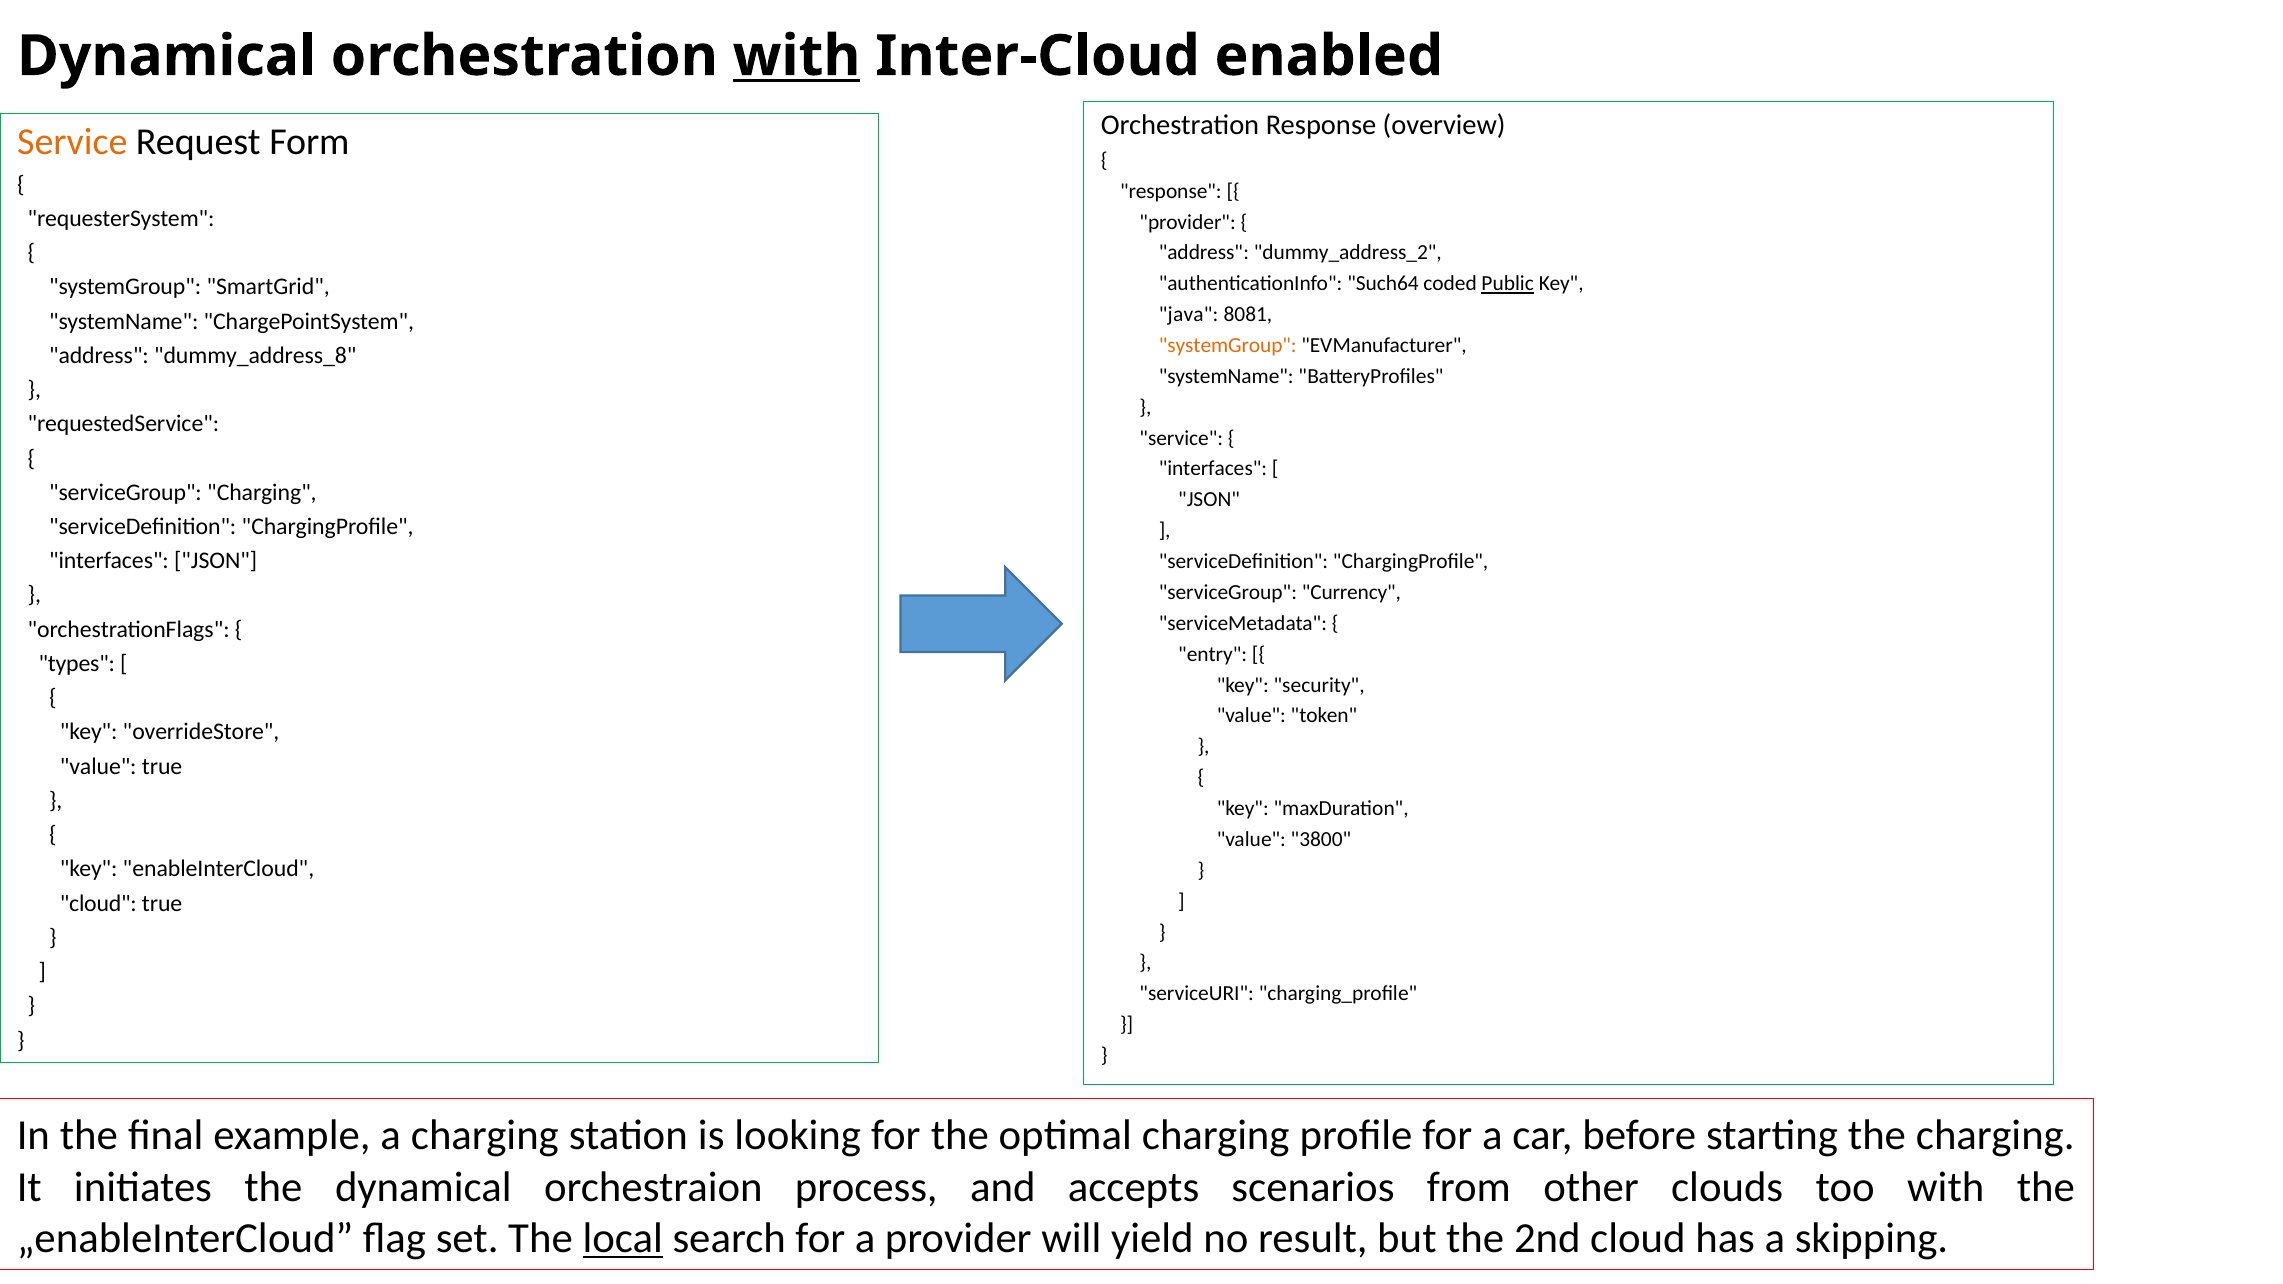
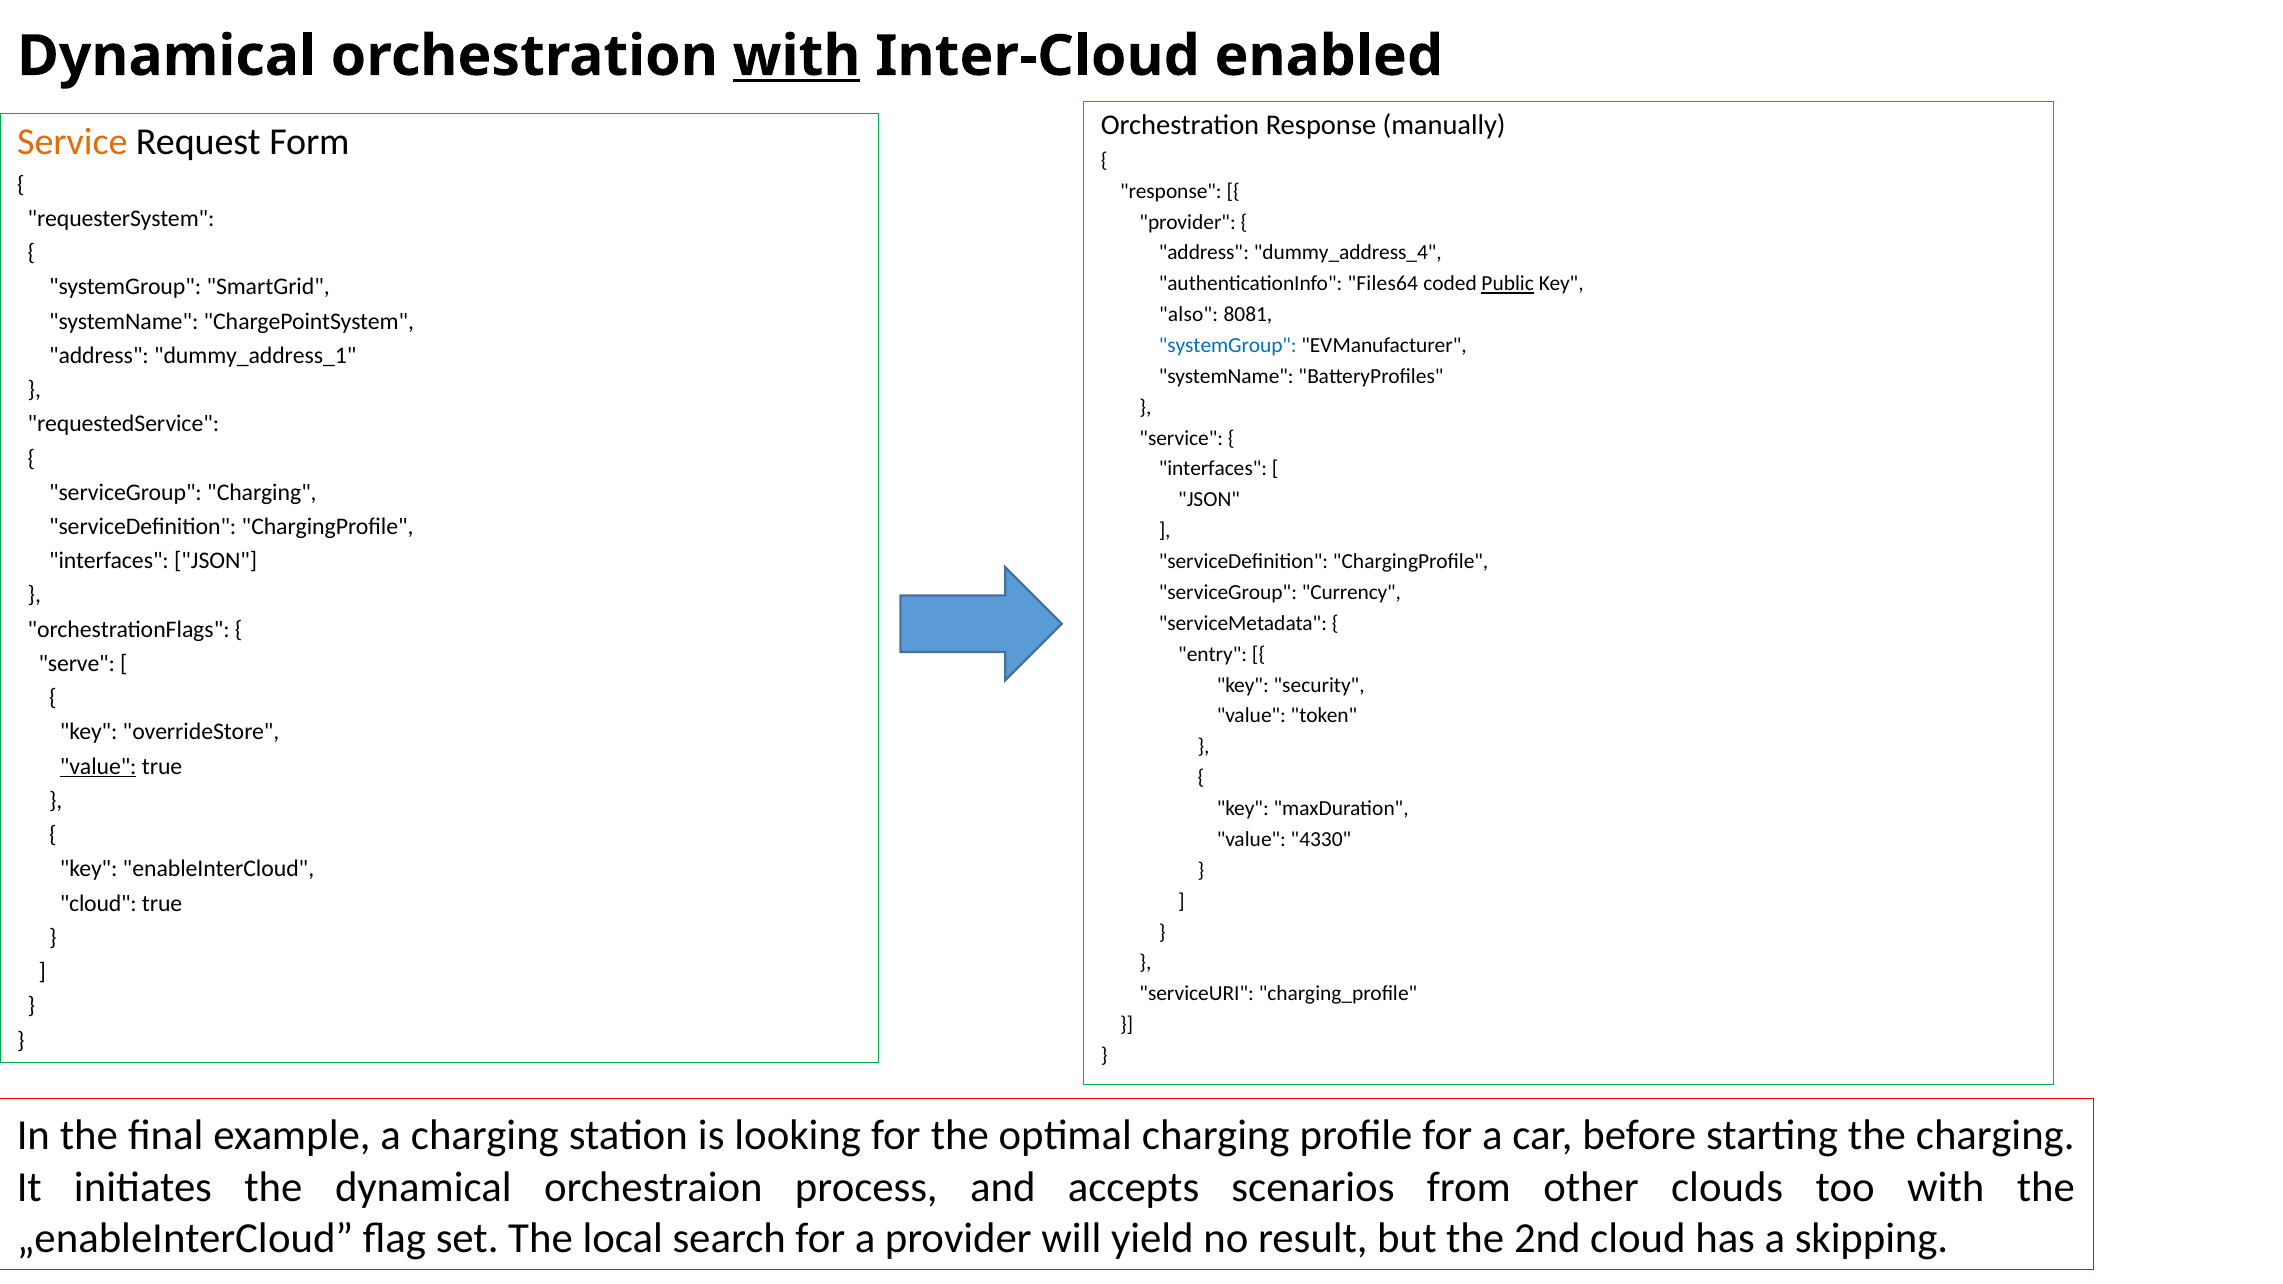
overview: overview -> manually
dummy_address_2: dummy_address_2 -> dummy_address_4
Such64: Such64 -> Files64
java: java -> also
systemGroup at (1228, 345) colour: orange -> blue
dummy_address_8: dummy_address_8 -> dummy_address_1
types: types -> serve
value at (98, 766) underline: none -> present
3800: 3800 -> 4330
local underline: present -> none
